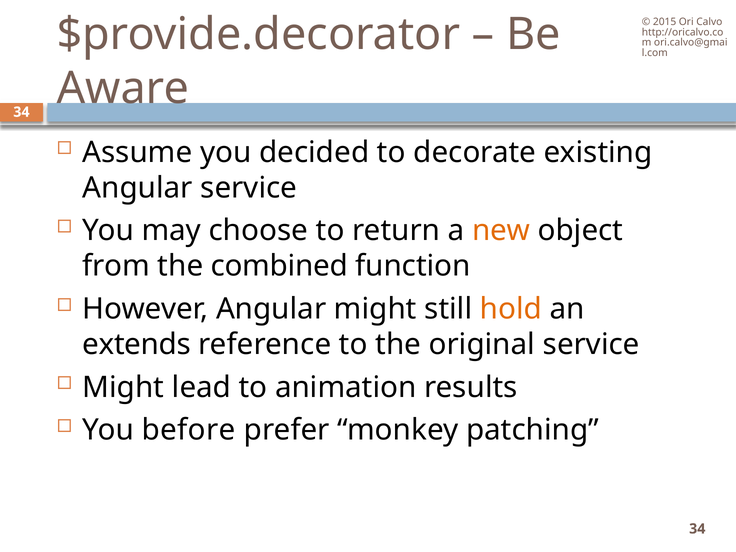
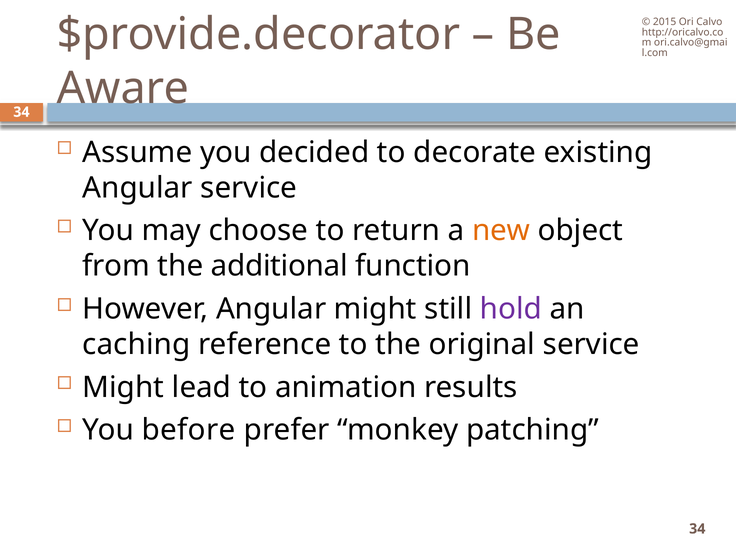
combined: combined -> additional
hold colour: orange -> purple
extends: extends -> caching
